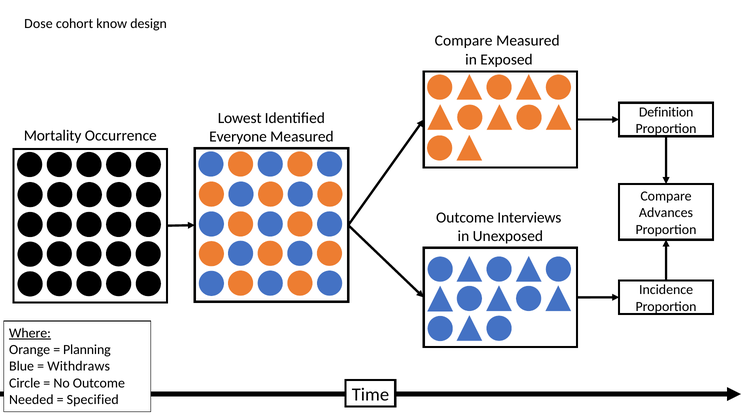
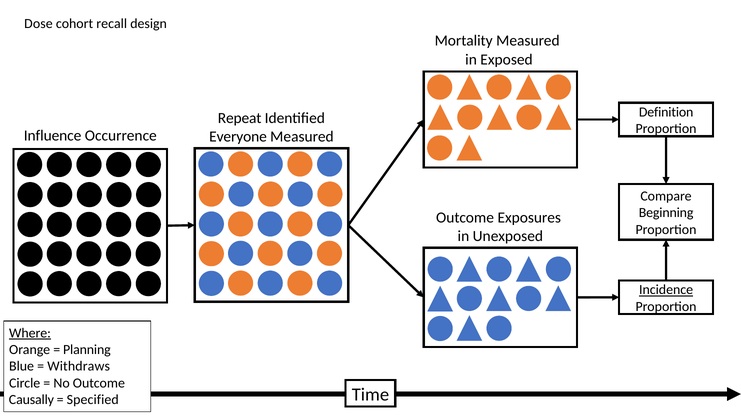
know: know -> recall
Compare at (464, 41): Compare -> Mortality
Lowest: Lowest -> Repeat
Mortality: Mortality -> Influence
Advances: Advances -> Beginning
Interviews: Interviews -> Exposures
Incidence underline: none -> present
Needed: Needed -> Causally
